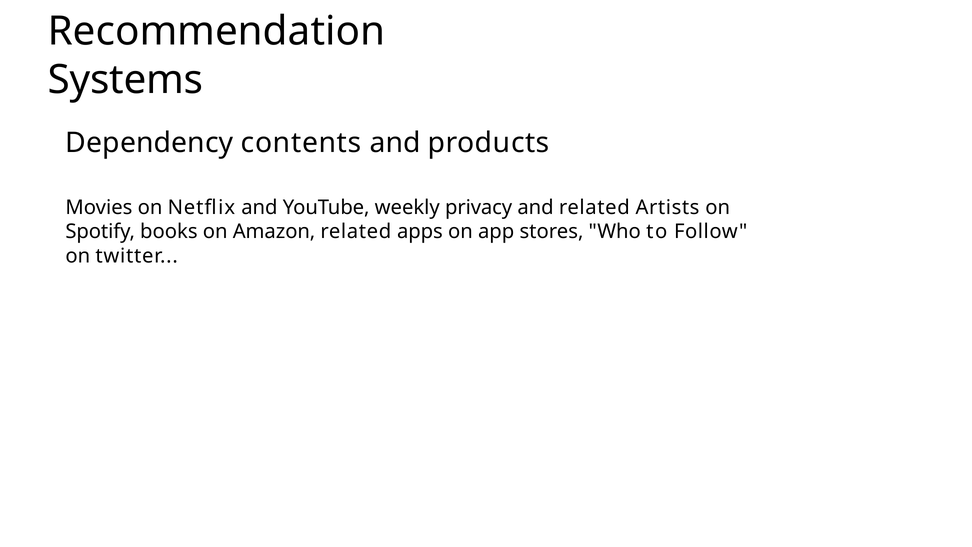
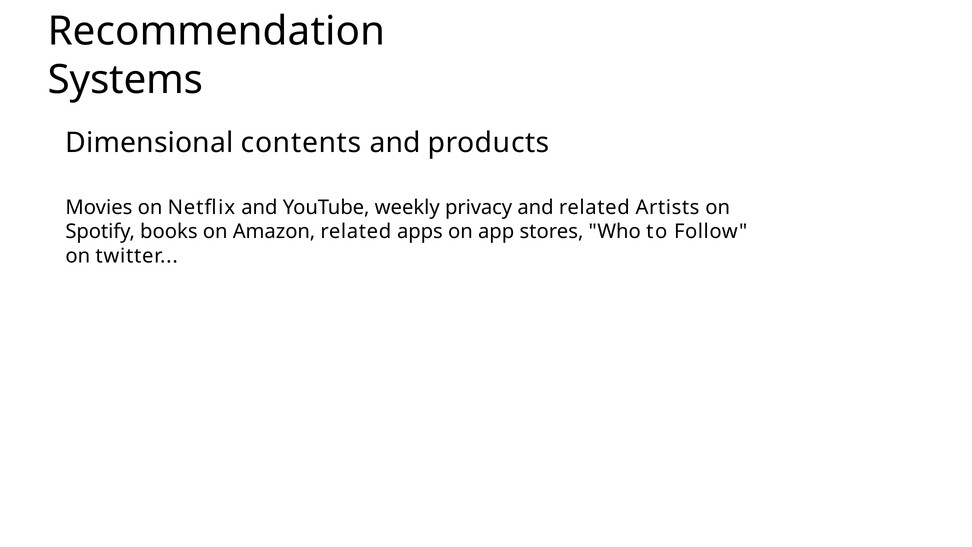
Dependency: Dependency -> Dimensional
